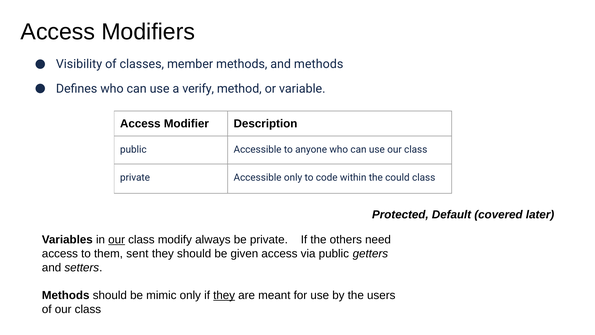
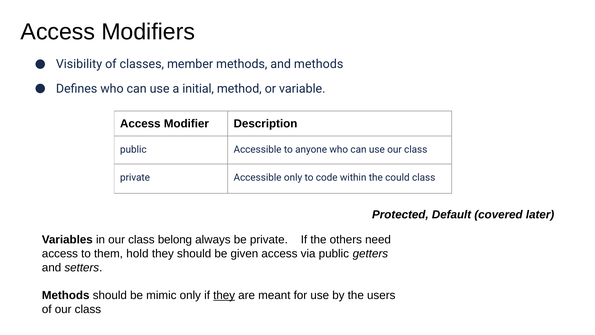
verify: verify -> initial
our at (117, 240) underline: present -> none
modify: modify -> belong
sent: sent -> hold
